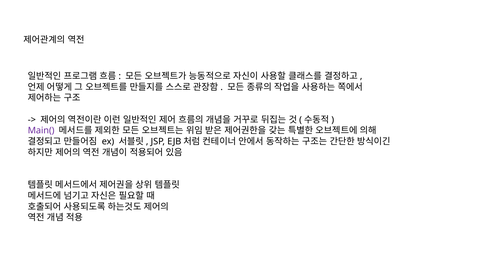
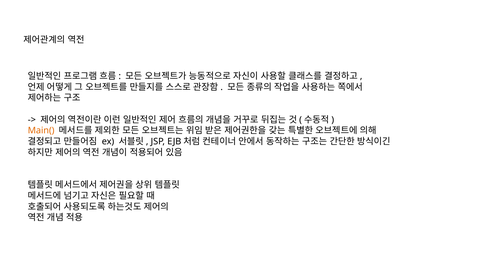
Main( colour: purple -> orange
